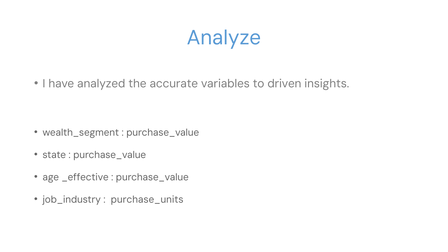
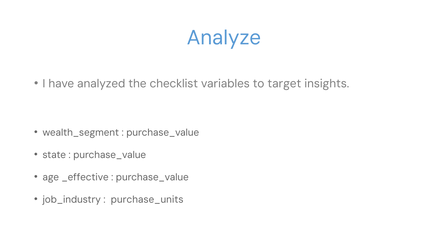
accurate: accurate -> checklist
driven: driven -> target
